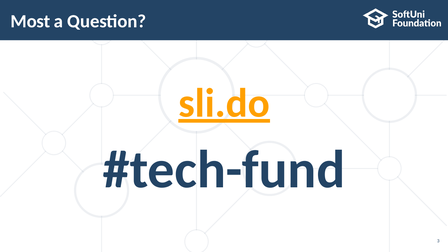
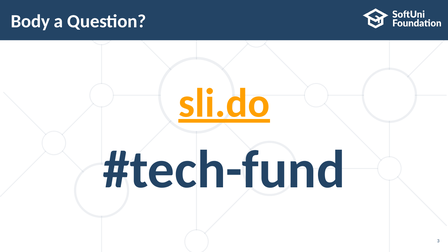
Most: Most -> Body
